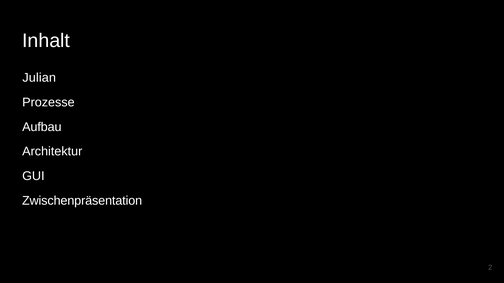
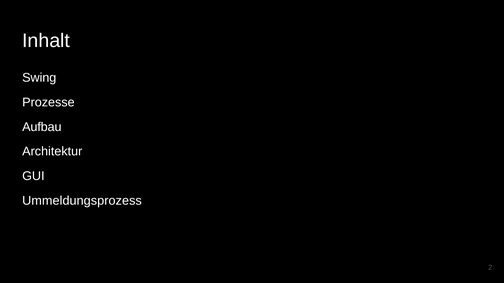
Julian: Julian -> Swing
Zwischenpräsentation: Zwischenpräsentation -> Ummeldungsprozess
